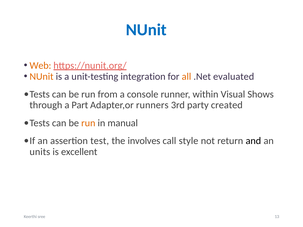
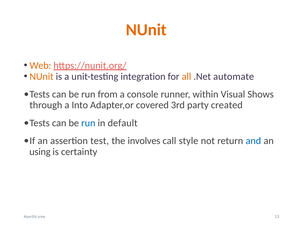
NUnit at (146, 30) colour: blue -> orange
evaluated: evaluated -> automate
Part: Part -> Into
runners: runners -> covered
run at (88, 123) colour: orange -> blue
manual: manual -> default
and colour: black -> blue
units: units -> using
excellent: excellent -> certainty
